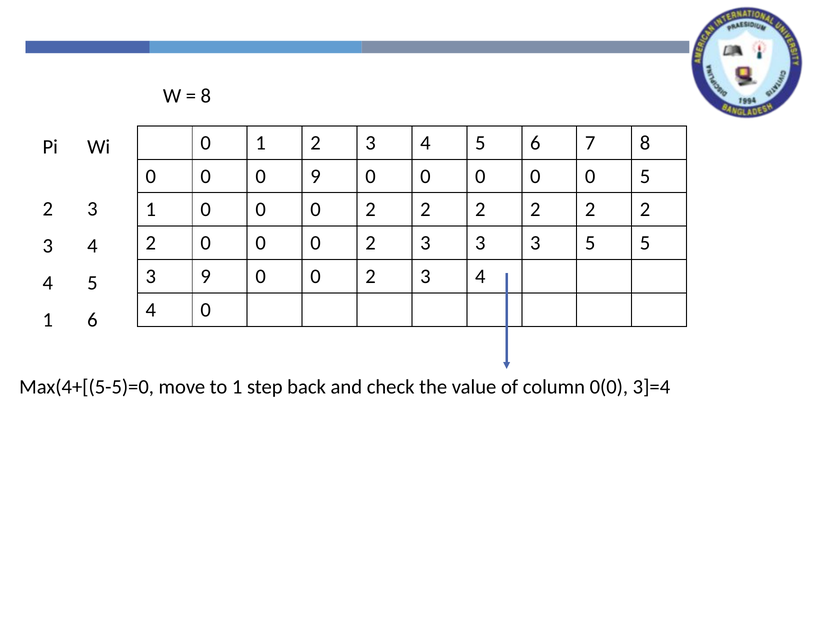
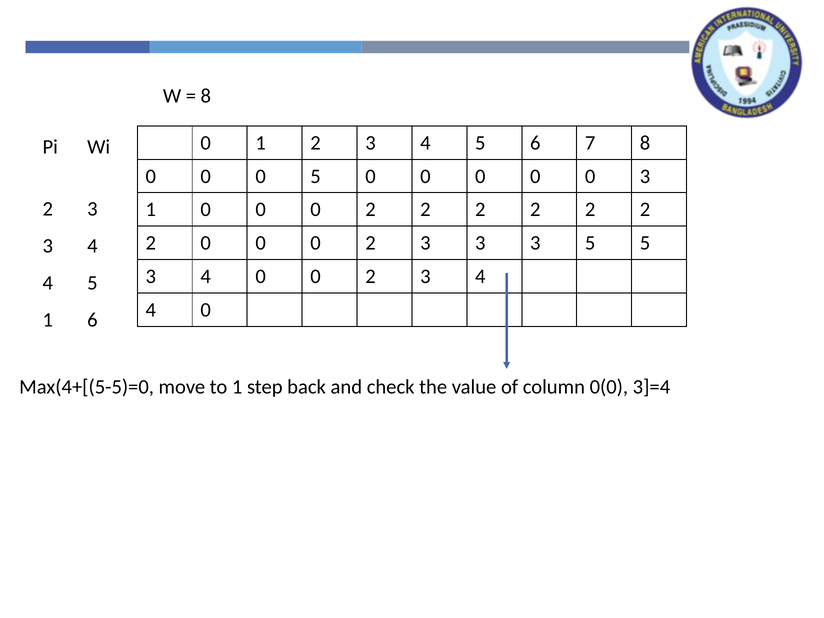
0 9: 9 -> 5
0 5: 5 -> 3
9 at (206, 277): 9 -> 4
